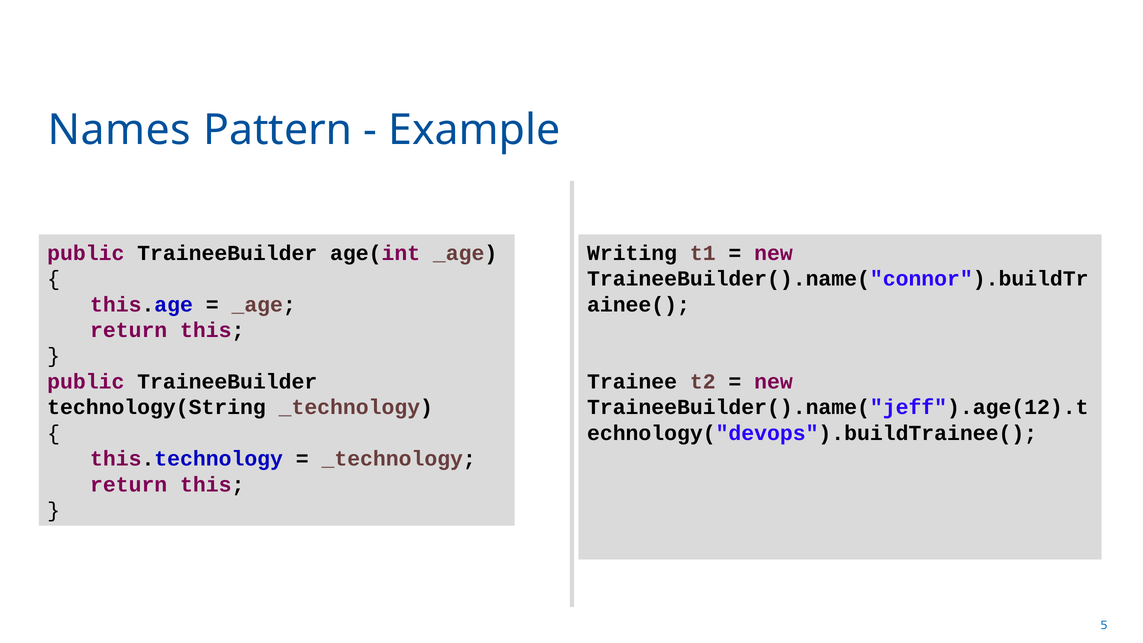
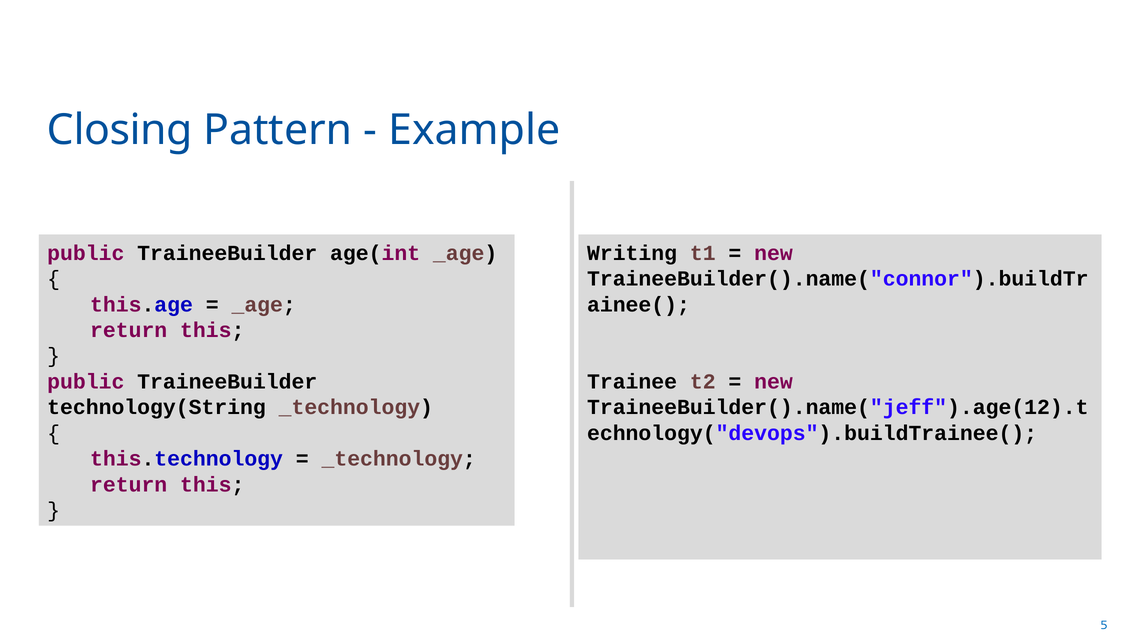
Names: Names -> Closing
